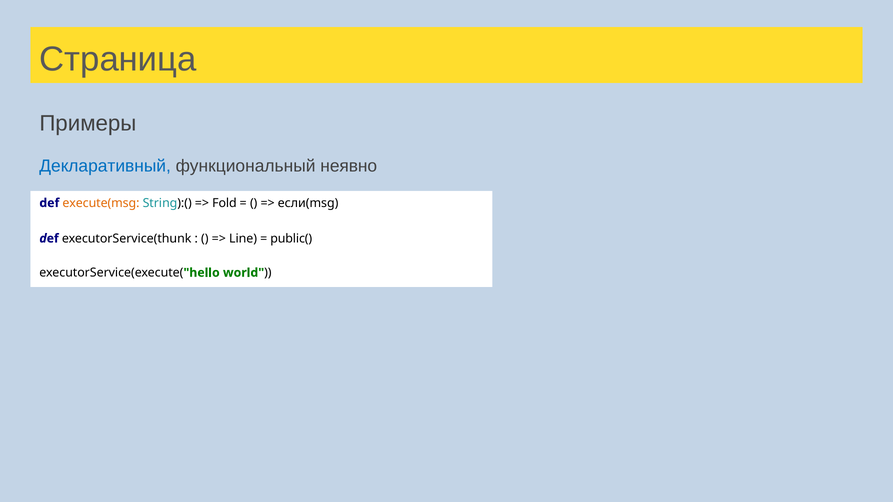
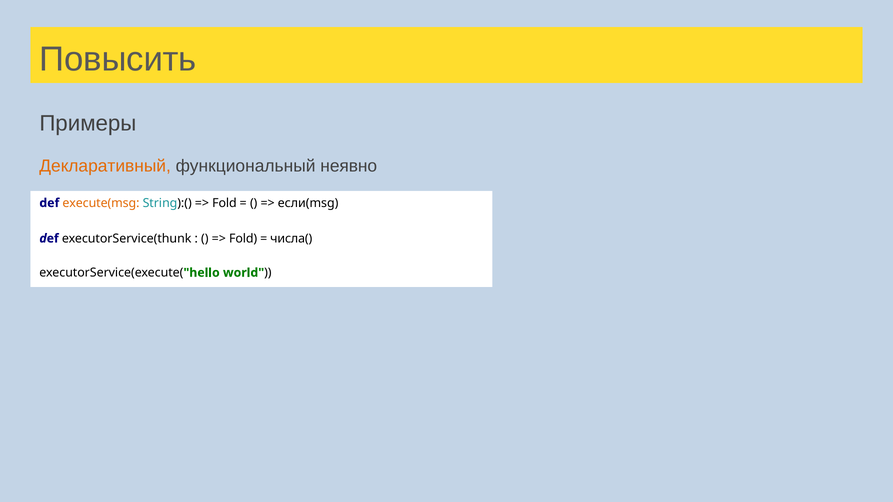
Страница: Страница -> Повысить
Декларативный colour: blue -> orange
Line at (243, 239): Line -> Fold
public(: public( -> числа(
